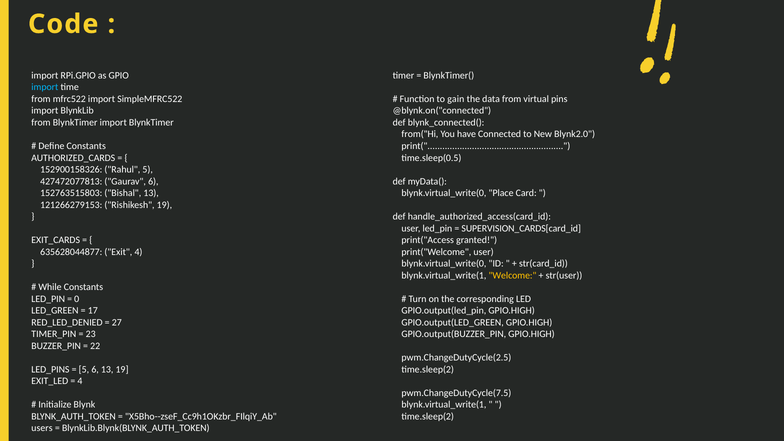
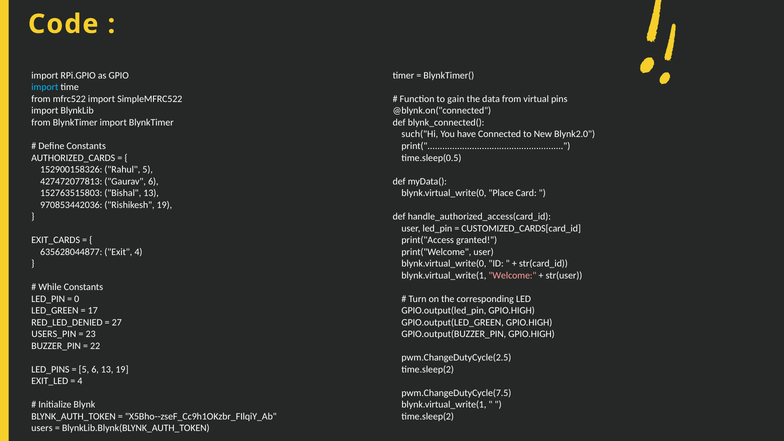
from("Hi: from("Hi -> such("Hi
121266279153: 121266279153 -> 970853442036
SUPERVISION_CARDS[card_id: SUPERVISION_CARDS[card_id -> CUSTOMIZED_CARDS[card_id
Welcome colour: yellow -> pink
TIMER_PIN: TIMER_PIN -> USERS_PIN
